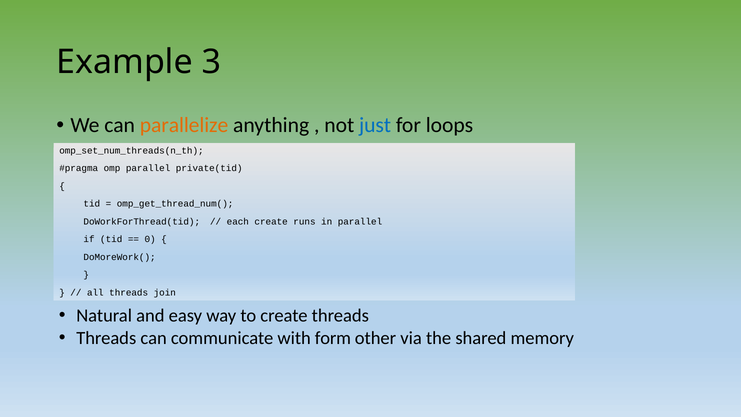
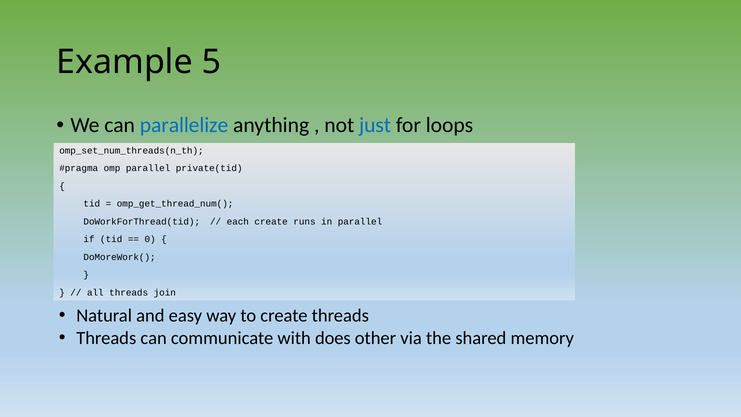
3: 3 -> 5
parallelize colour: orange -> blue
form: form -> does
